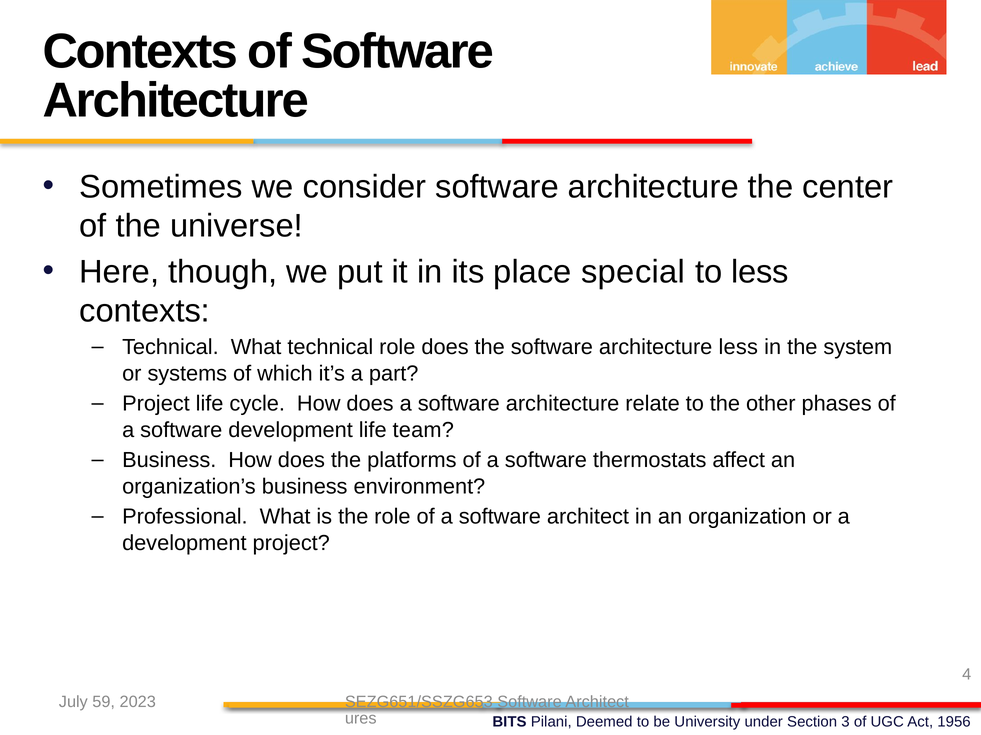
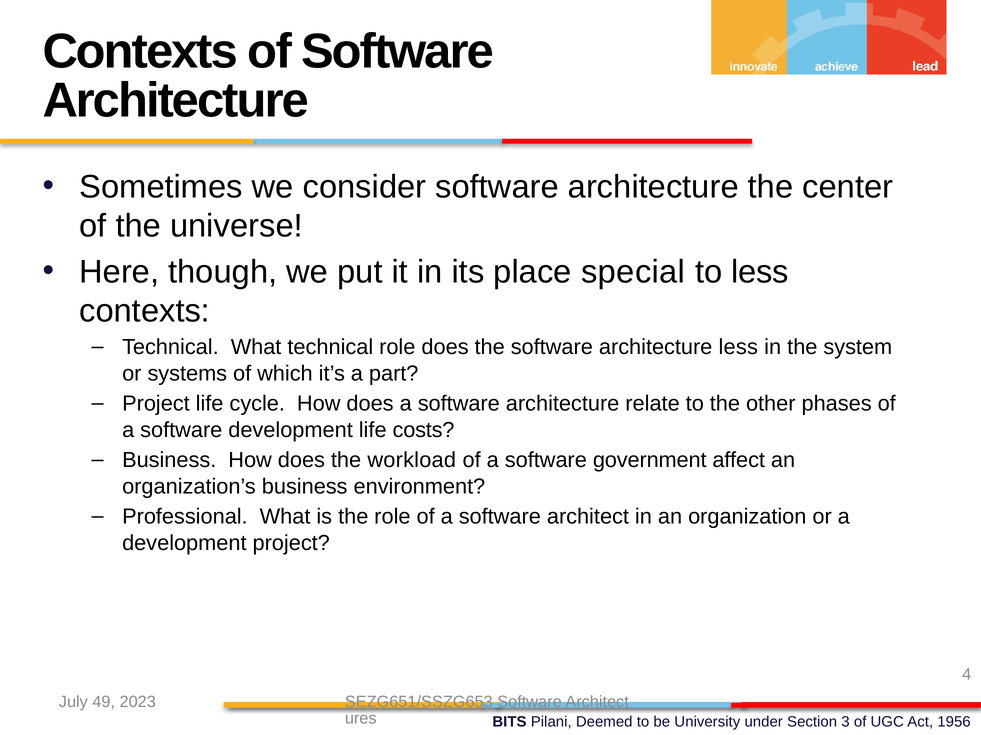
team: team -> costs
platforms: platforms -> workload
thermostats: thermostats -> government
59: 59 -> 49
